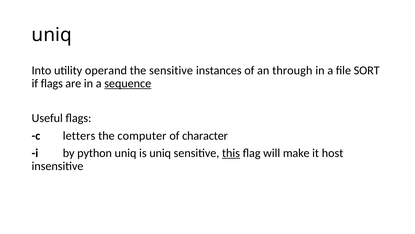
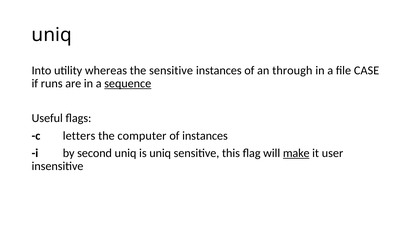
operand: operand -> whereas
SORT: SORT -> CASE
if flags: flags -> runs
of character: character -> instances
python: python -> second
this underline: present -> none
make underline: none -> present
host: host -> user
